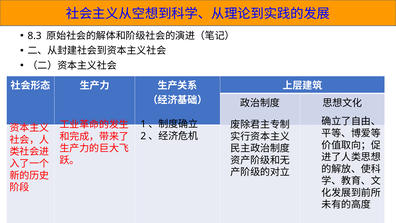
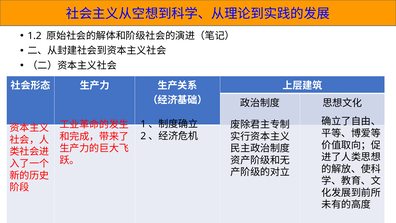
8.3: 8.3 -> 1.2
